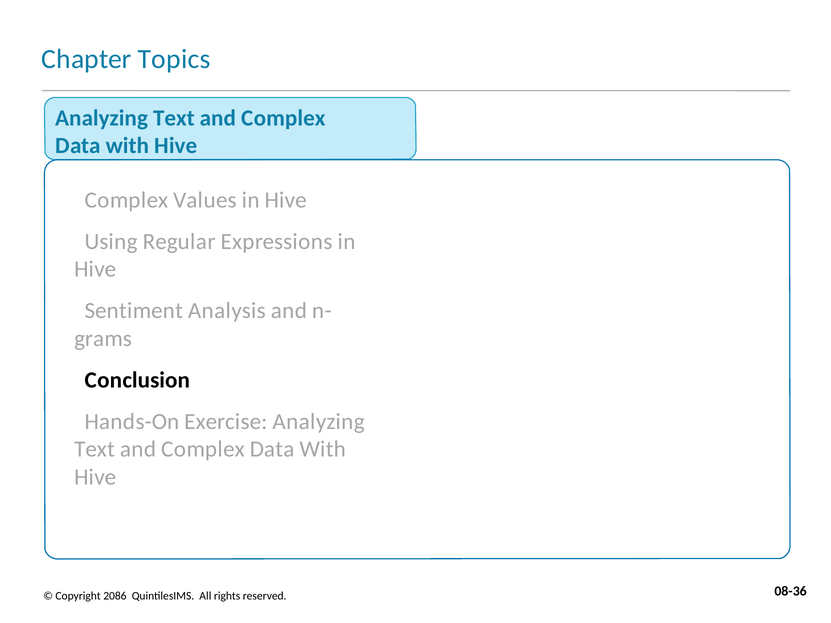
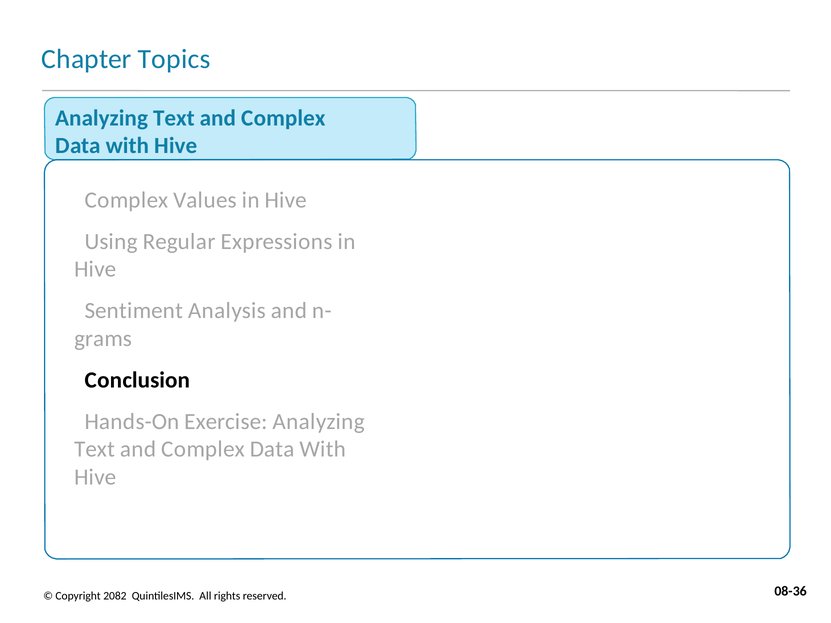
2086: 2086 -> 2082
